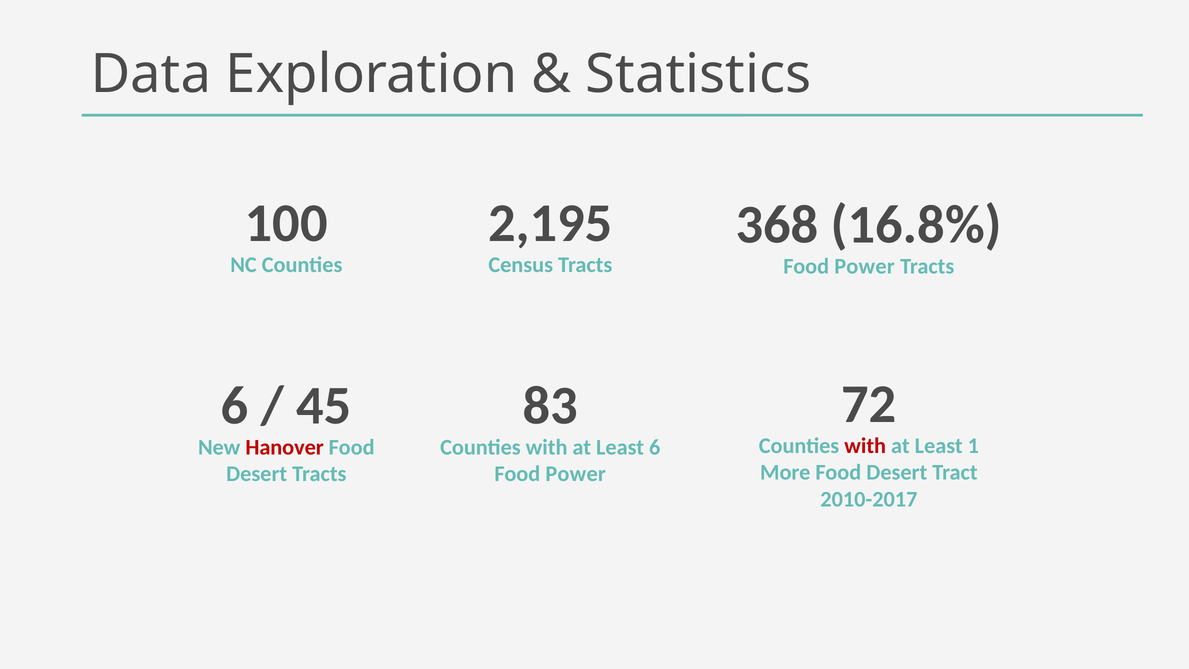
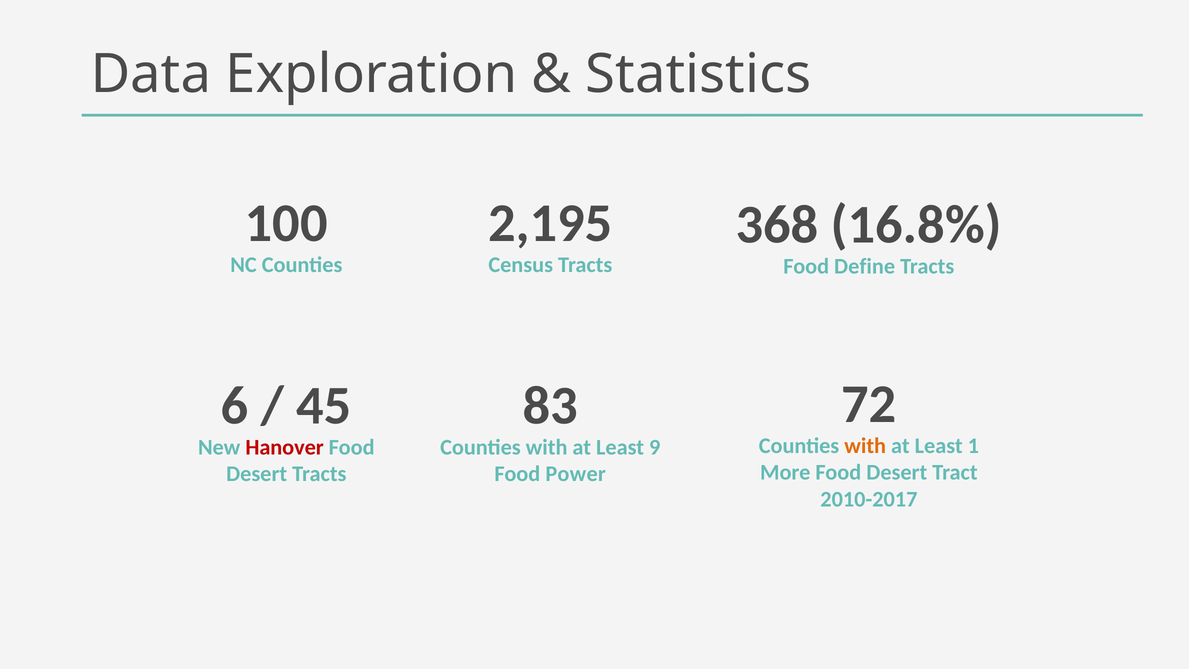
Power at (864, 266): Power -> Define
with at (865, 446) colour: red -> orange
Least 6: 6 -> 9
